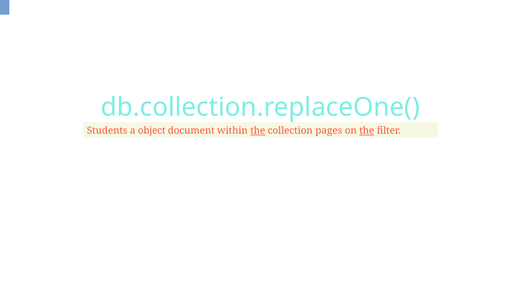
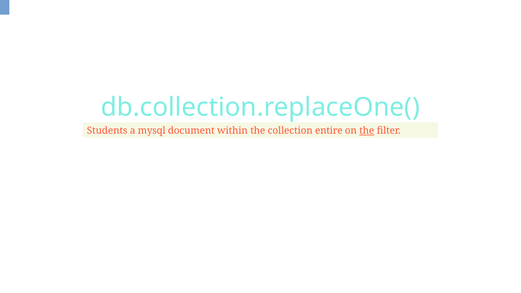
object: object -> mysql
the at (258, 131) underline: present -> none
pages: pages -> entire
